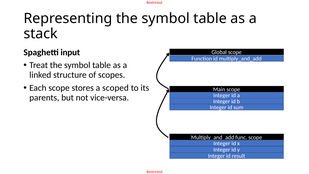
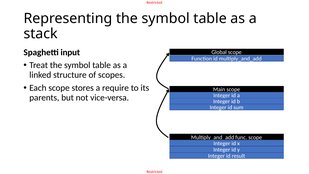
scoped: scoped -> require
